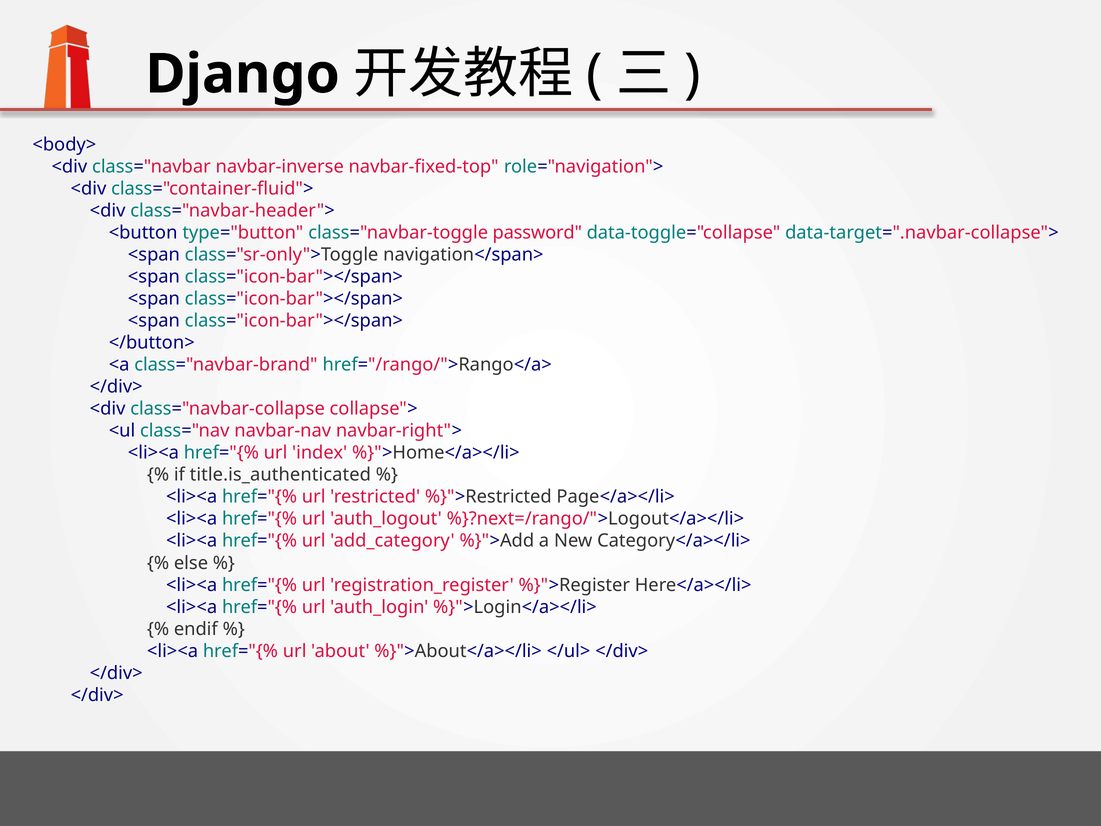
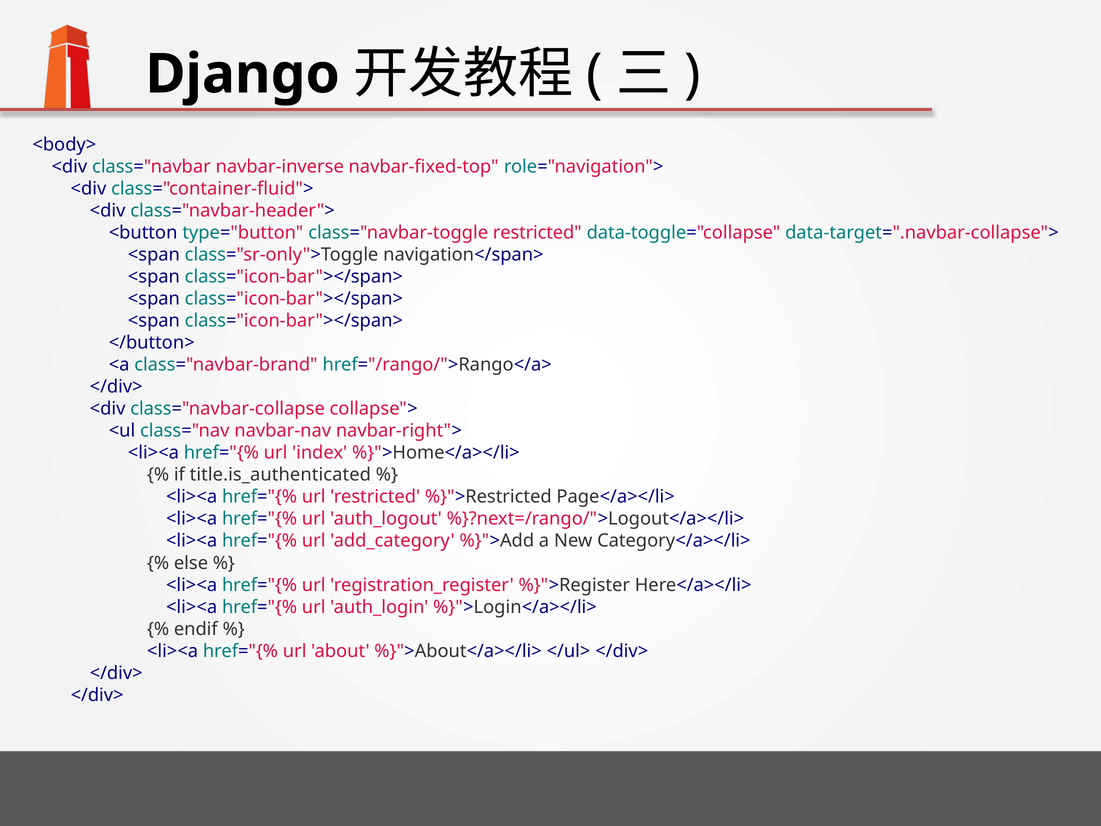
class="navbar-toggle password: password -> restricted
